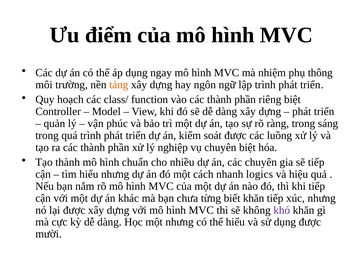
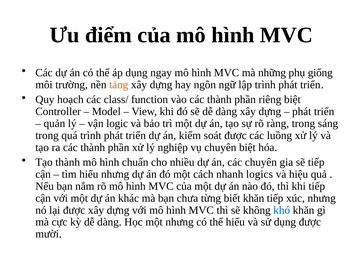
nhiệm: nhiệm -> những
thông: thông -> giống
phúc: phúc -> logic
khó colour: purple -> blue
